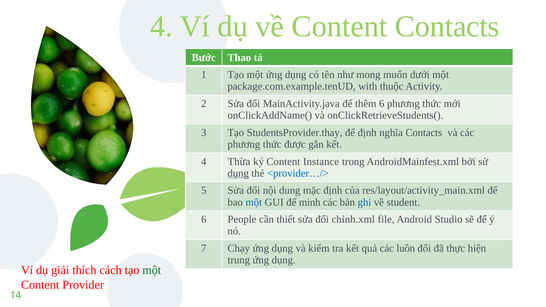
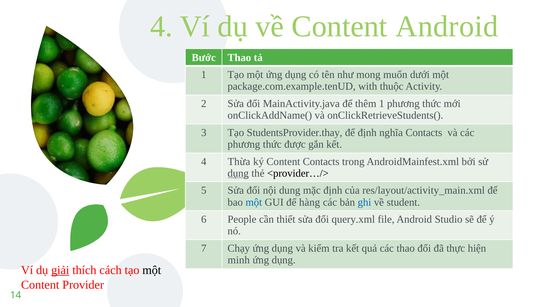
Content Contacts: Contacts -> Android
thêm 6: 6 -> 1
Content Instance: Instance -> Contacts
<provider…/> colour: blue -> black
minh: minh -> hàng
chỉnh.xml: chỉnh.xml -> query.xml
các luôn: luôn -> thao
trung: trung -> minh
giải underline: none -> present
một at (152, 270) colour: green -> black
